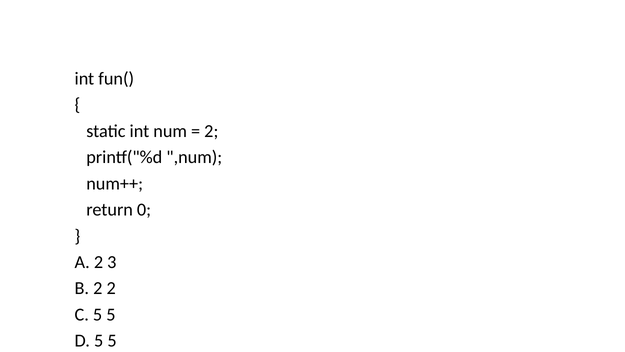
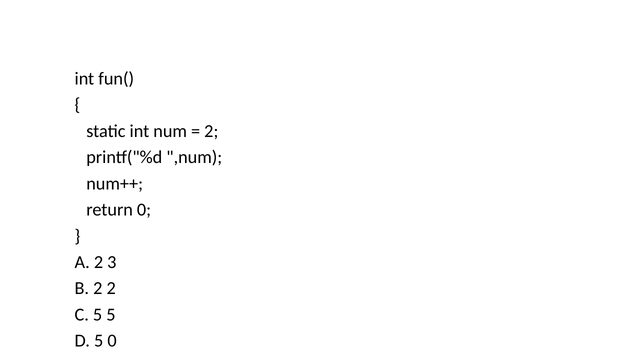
D 5 5: 5 -> 0
